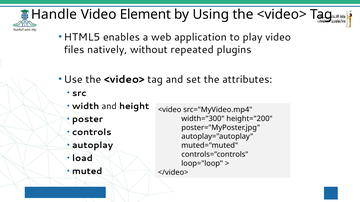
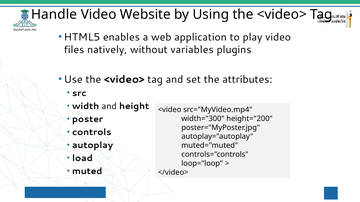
Element: Element -> Website
repeated: repeated -> variables
